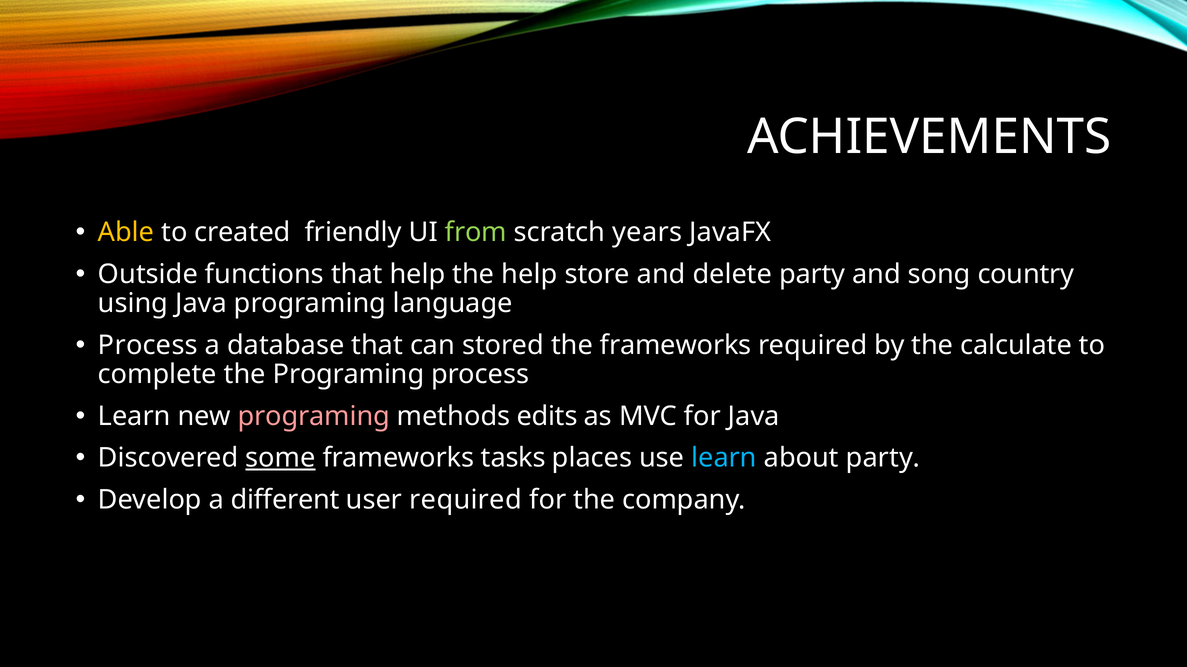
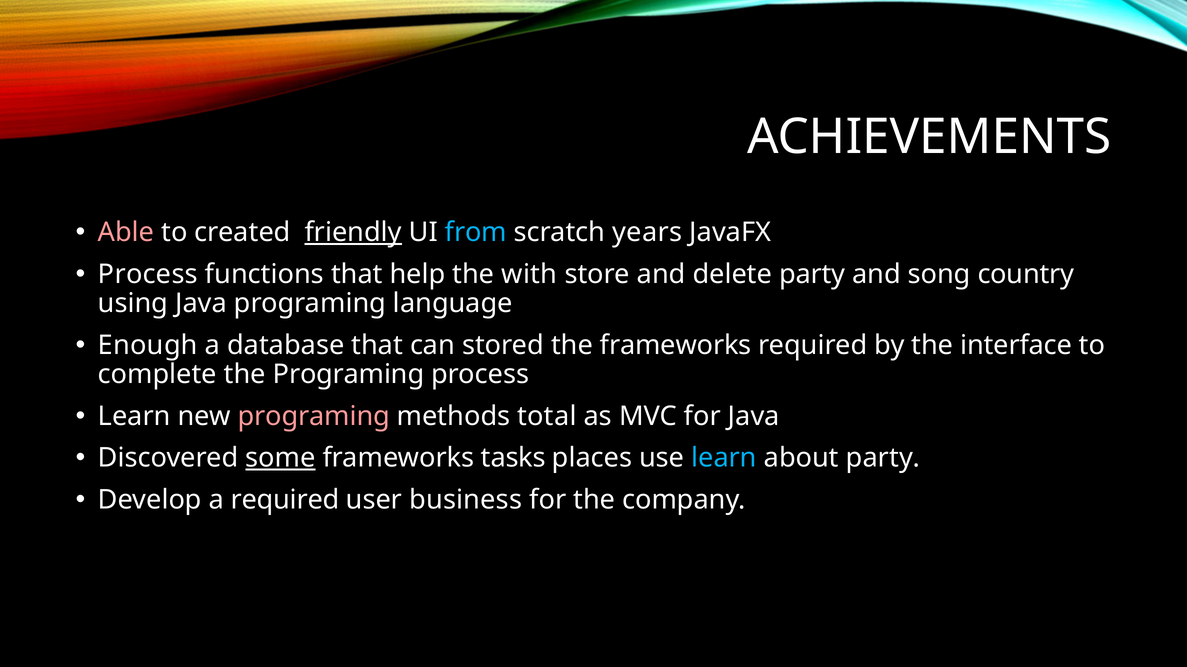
Able colour: yellow -> pink
friendly underline: none -> present
from colour: light green -> light blue
Outside at (148, 274): Outside -> Process
the help: help -> with
Process at (148, 345): Process -> Enough
calculate: calculate -> interface
edits: edits -> total
a different: different -> required
user required: required -> business
